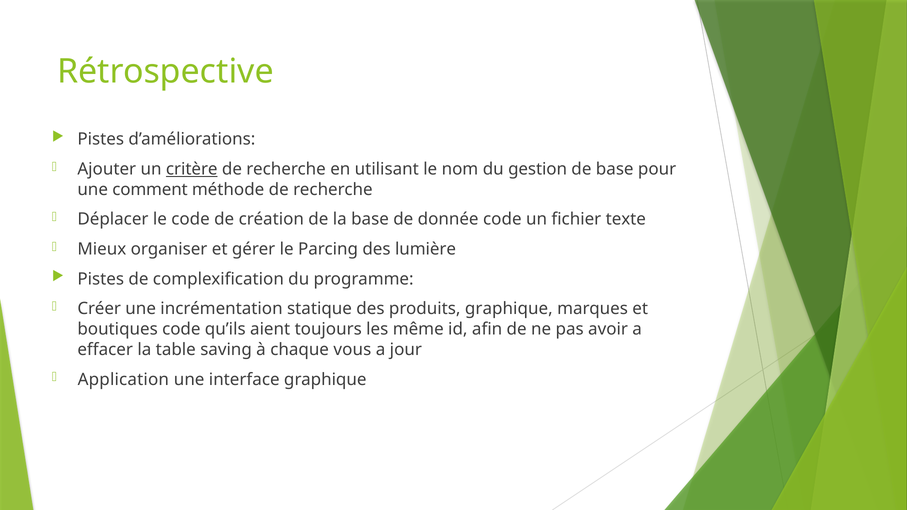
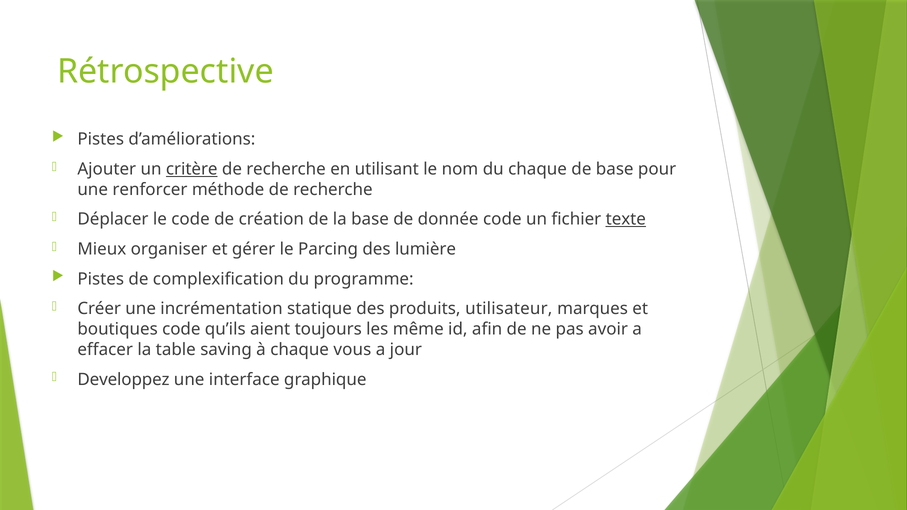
du gestion: gestion -> chaque
comment: comment -> renforcer
texte underline: none -> present
produits graphique: graphique -> utilisateur
Application: Application -> Developpez
